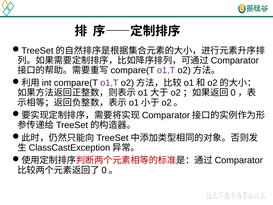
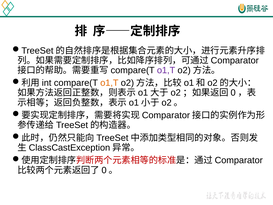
o1,T at (109, 83) colour: purple -> orange
